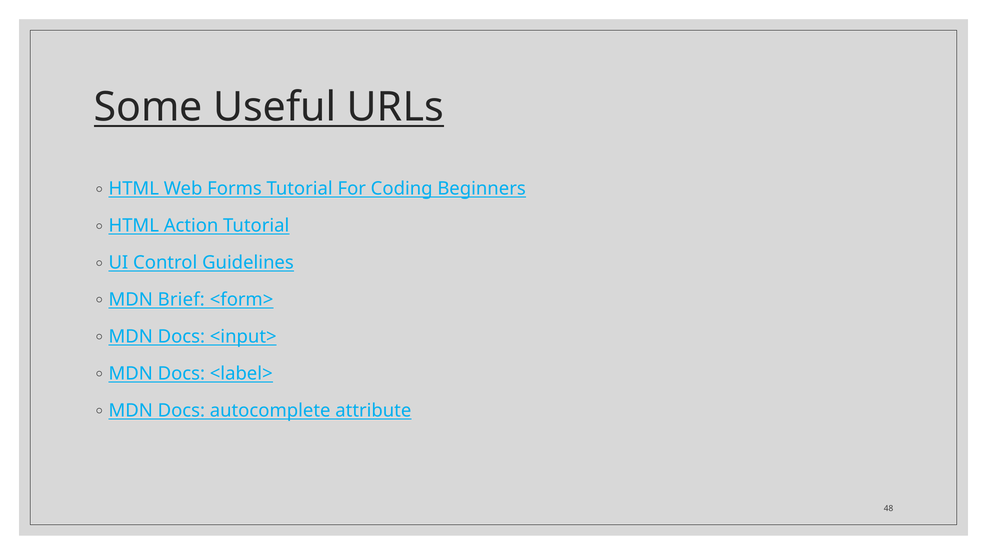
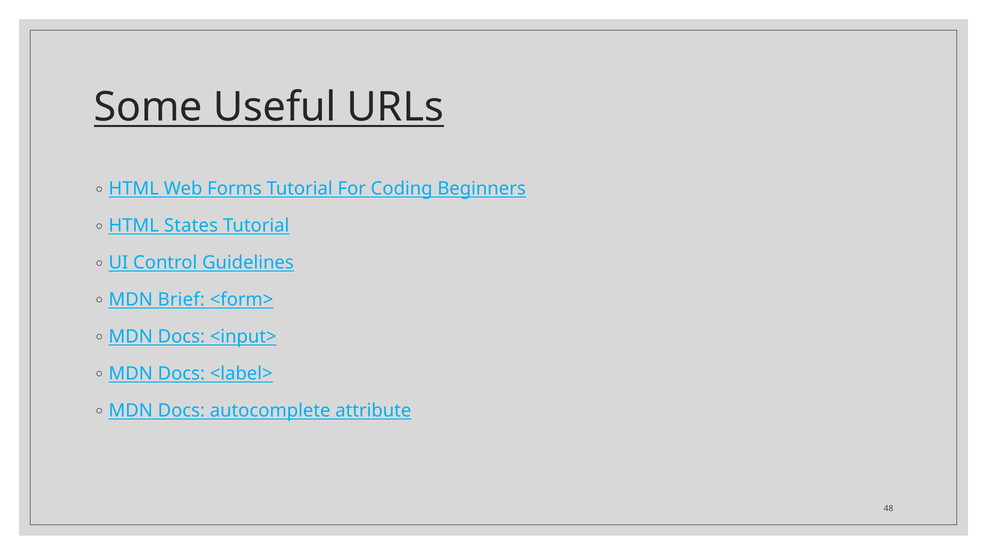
Action: Action -> States
